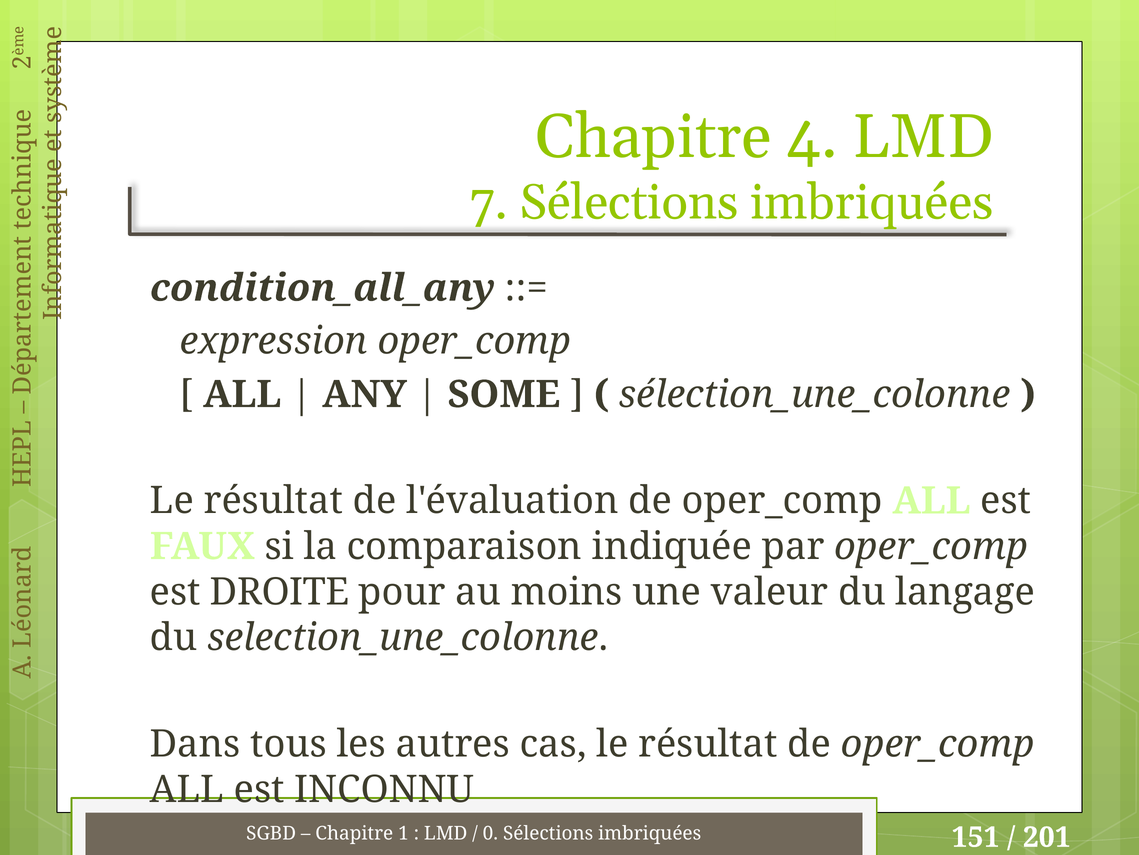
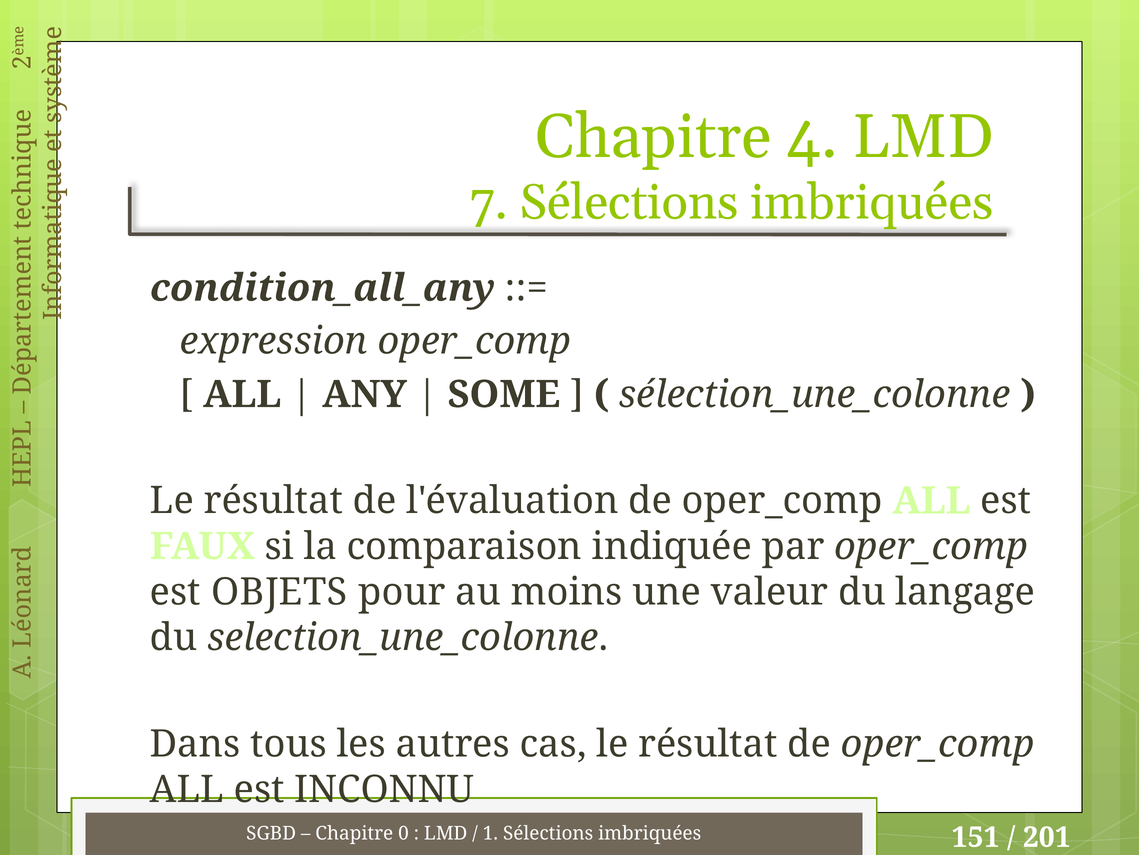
DROITE: DROITE -> OBJETS
1: 1 -> 0
0: 0 -> 1
